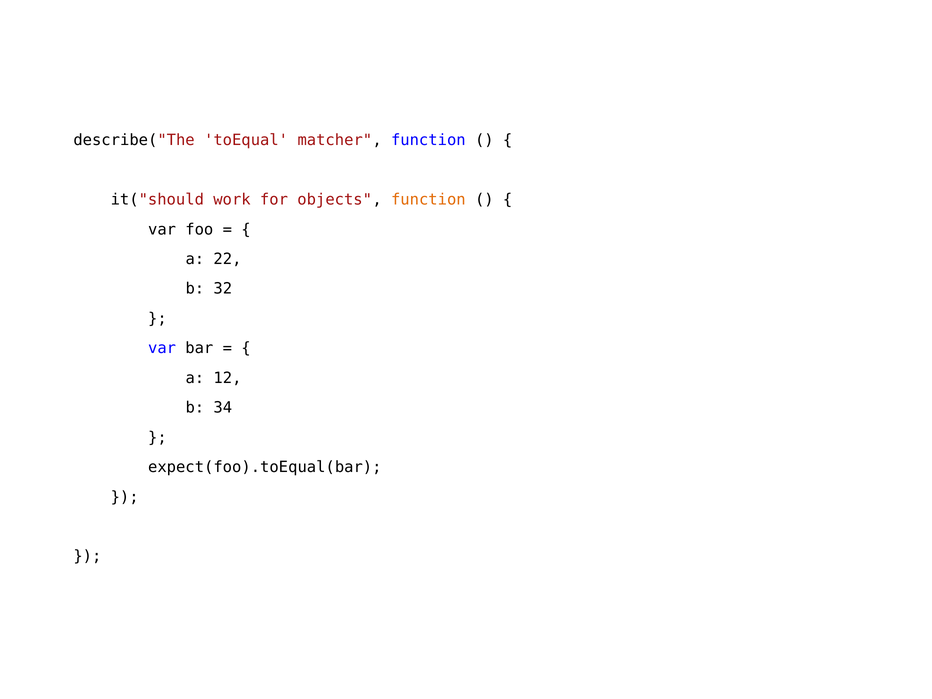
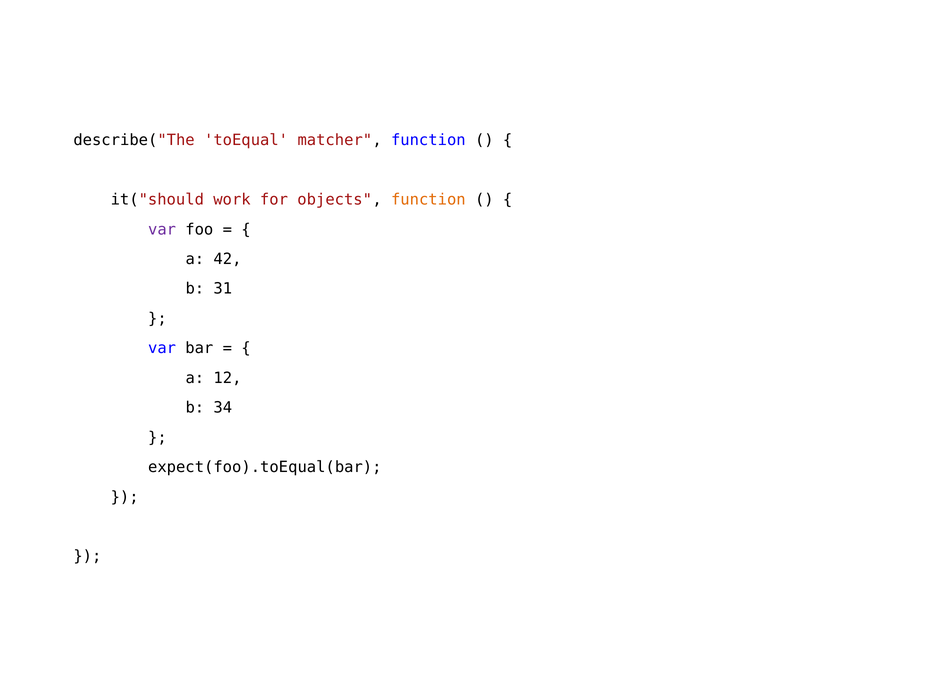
var at (162, 229) colour: black -> purple
22: 22 -> 42
32: 32 -> 31
